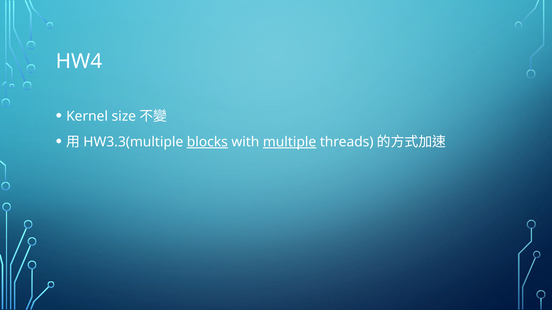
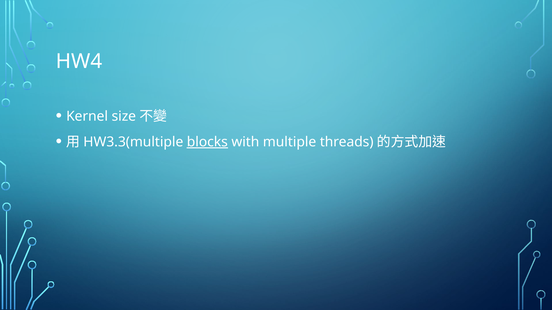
multiple underline: present -> none
